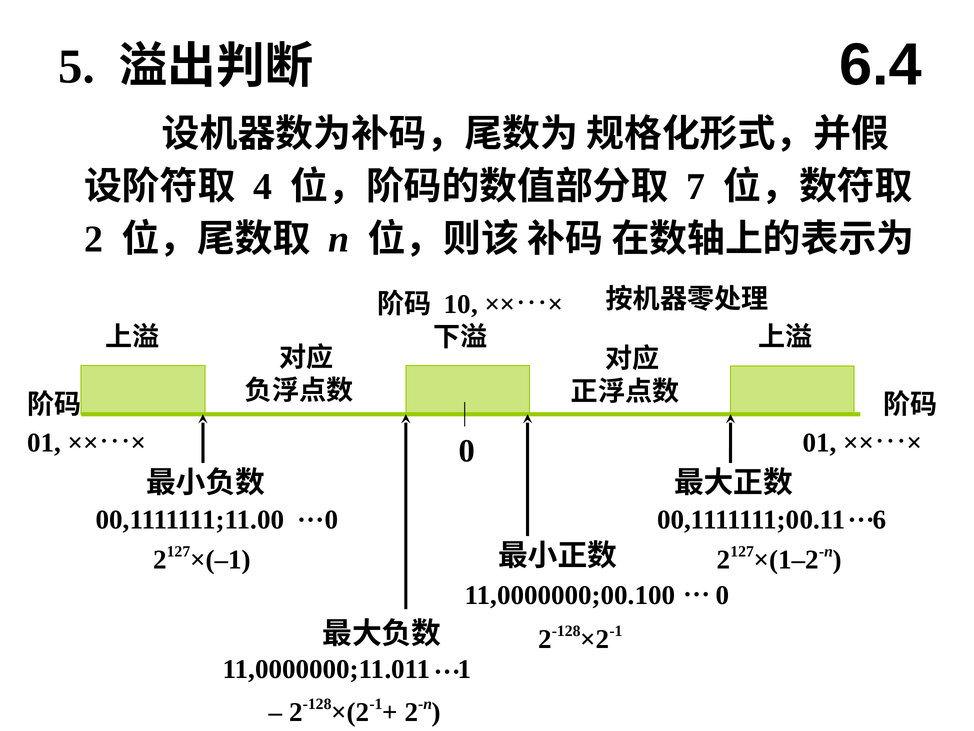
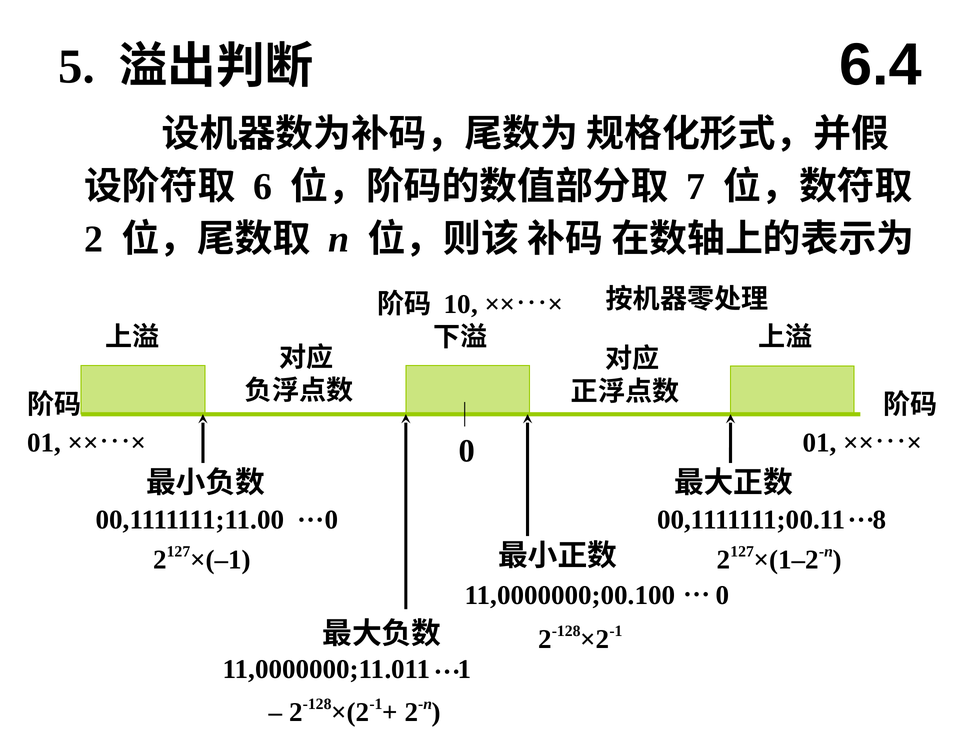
4: 4 -> 6
6: 6 -> 8
